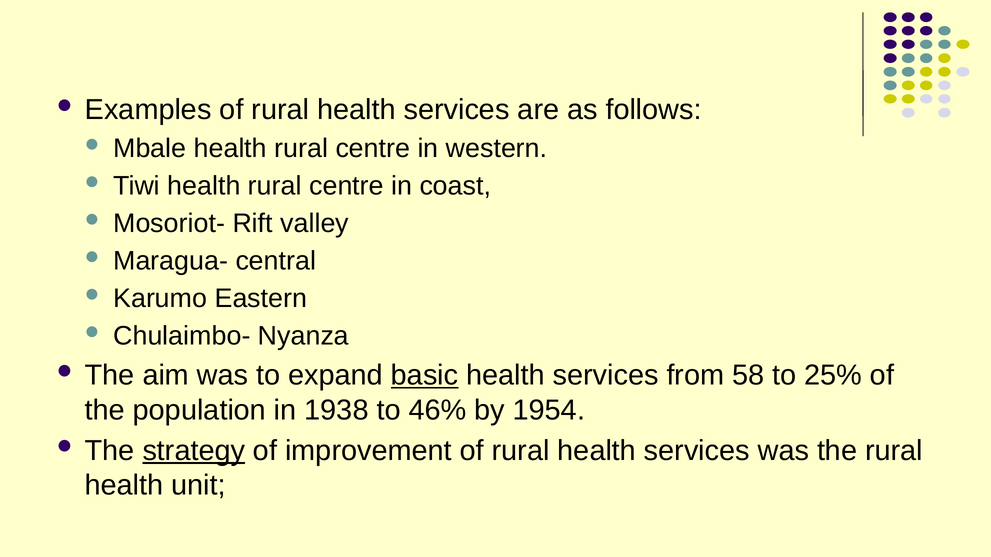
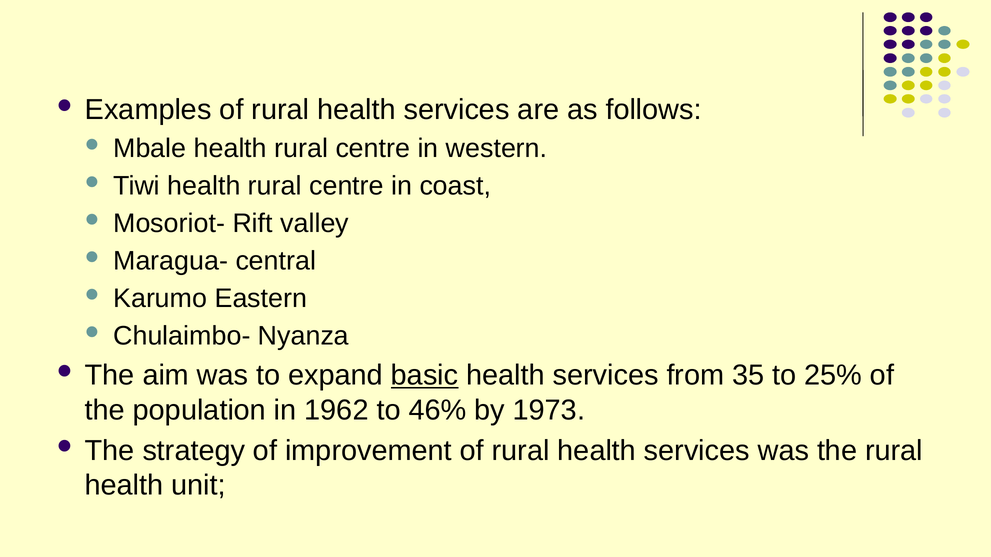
58: 58 -> 35
1938: 1938 -> 1962
1954: 1954 -> 1973
strategy underline: present -> none
